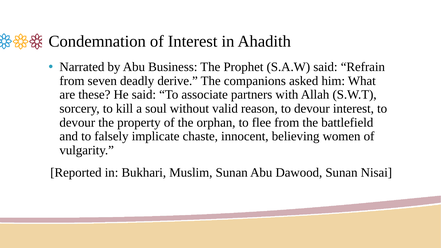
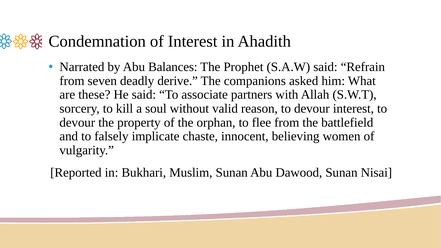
Business: Business -> Balances
